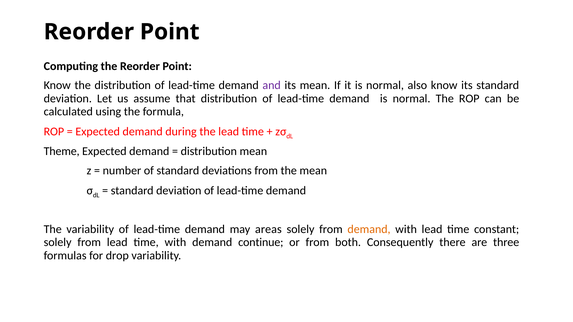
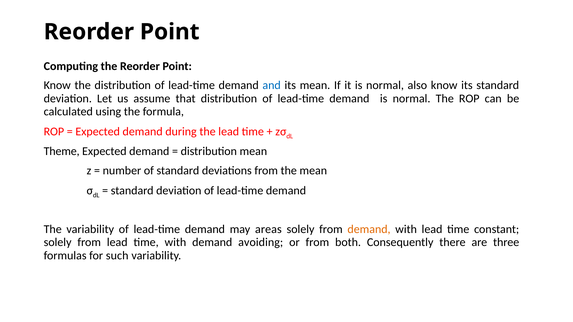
and colour: purple -> blue
continue: continue -> avoiding
drop: drop -> such
